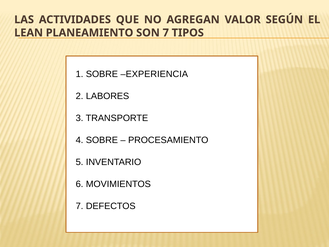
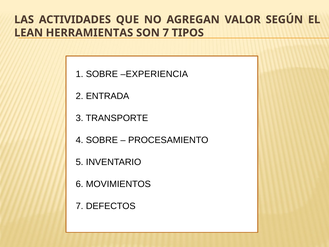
PLANEAMIENTO: PLANEAMIENTO -> HERRAMIENTAS
LABORES: LABORES -> ENTRADA
